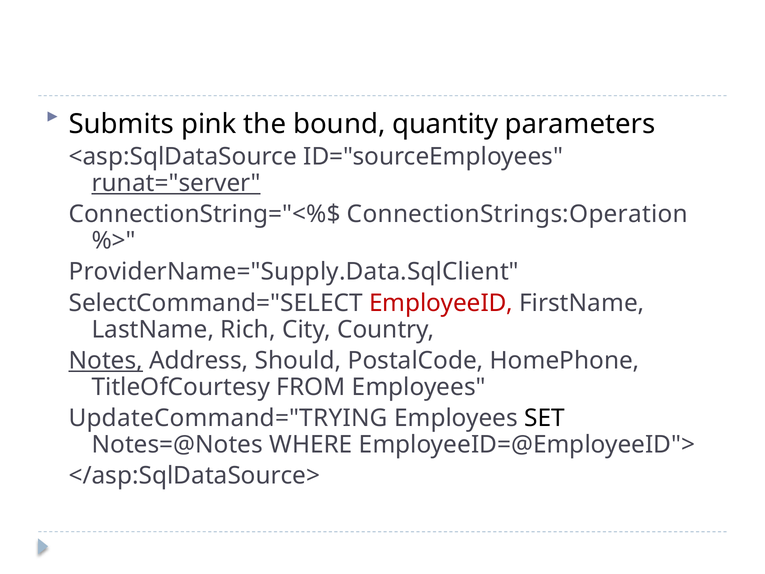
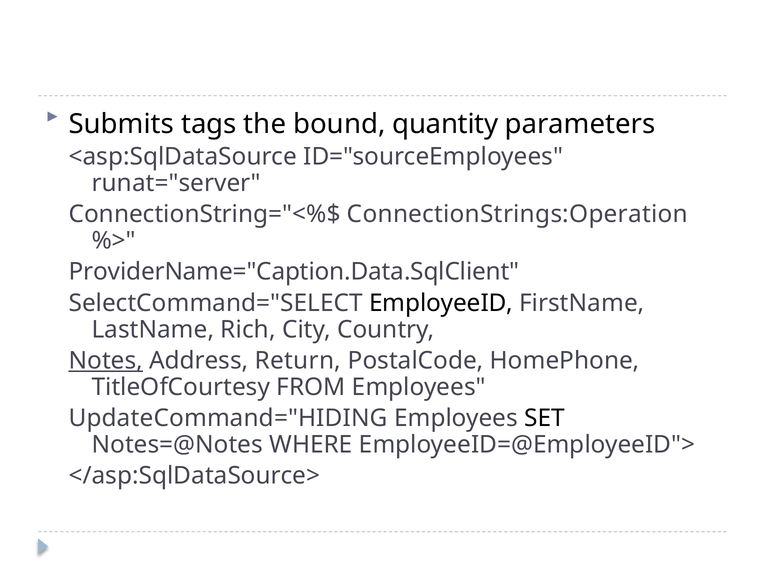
pink: pink -> tags
runat="server underline: present -> none
ProviderName="Supply.Data.SqlClient: ProviderName="Supply.Data.SqlClient -> ProviderName="Caption.Data.SqlClient
EmployeeID colour: red -> black
Should: Should -> Return
UpdateCommand="TRYING: UpdateCommand="TRYING -> UpdateCommand="HIDING
